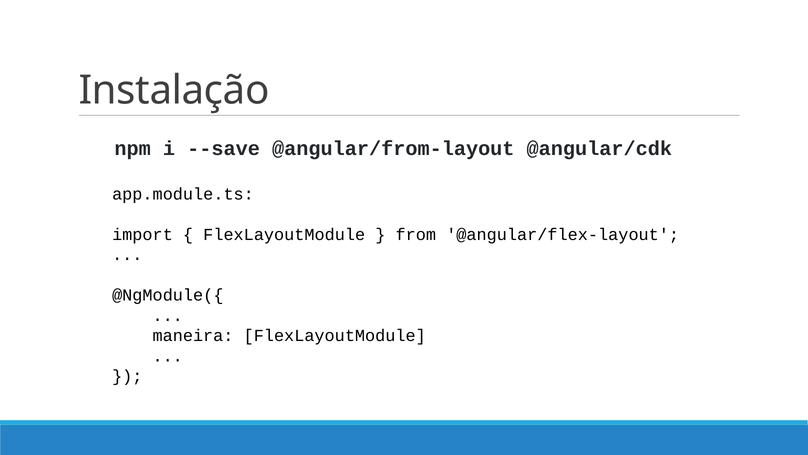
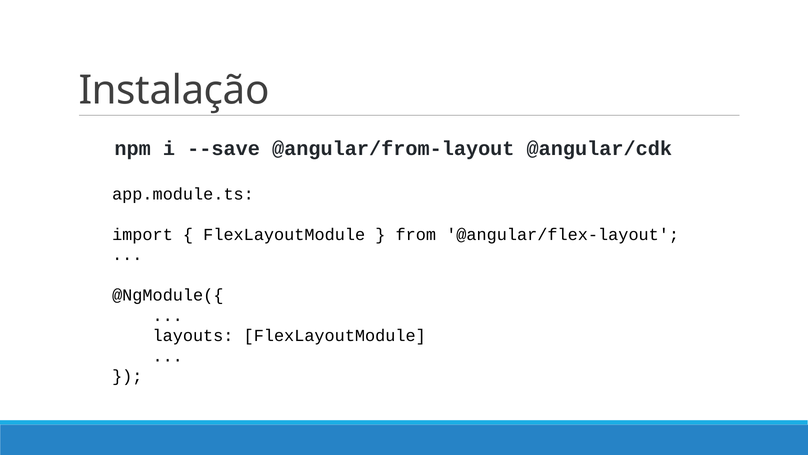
maneira: maneira -> layouts
